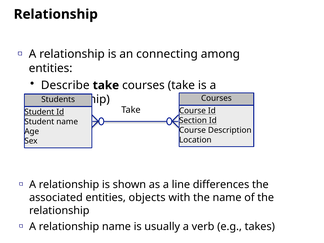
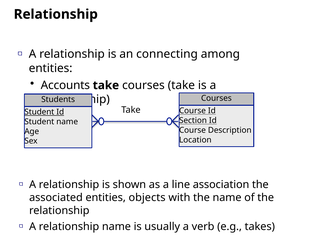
Describe: Describe -> Accounts
differences: differences -> association
